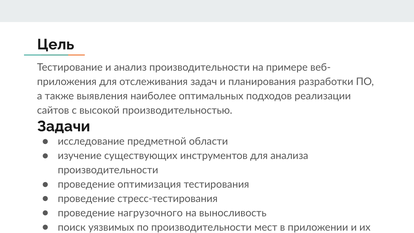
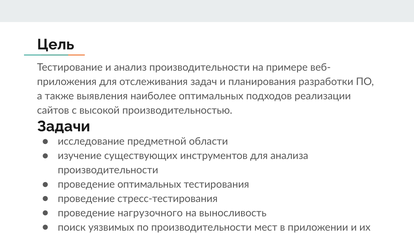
проведение оптимизация: оптимизация -> оптимальных
